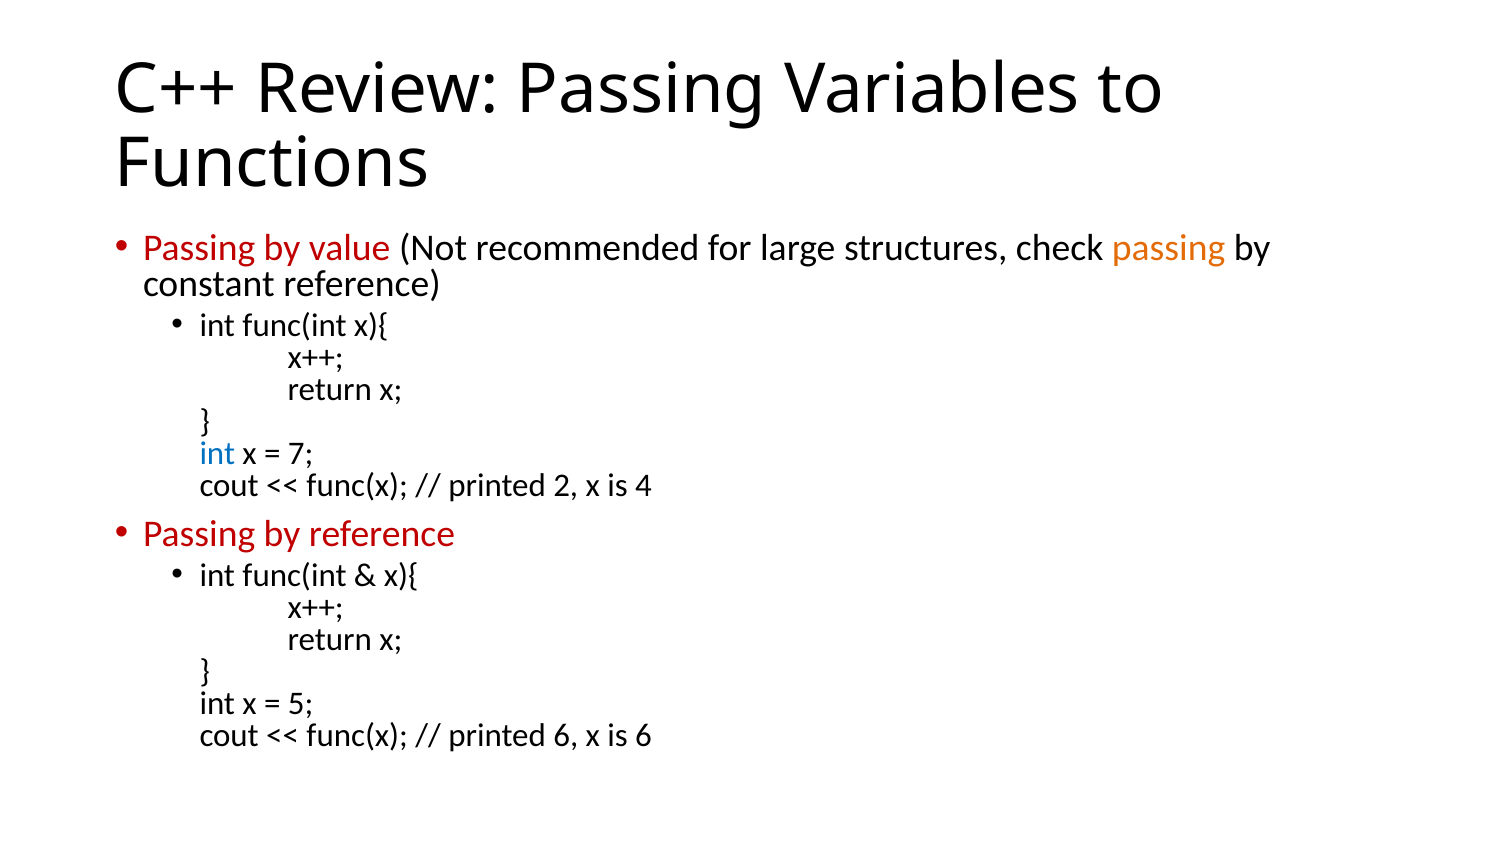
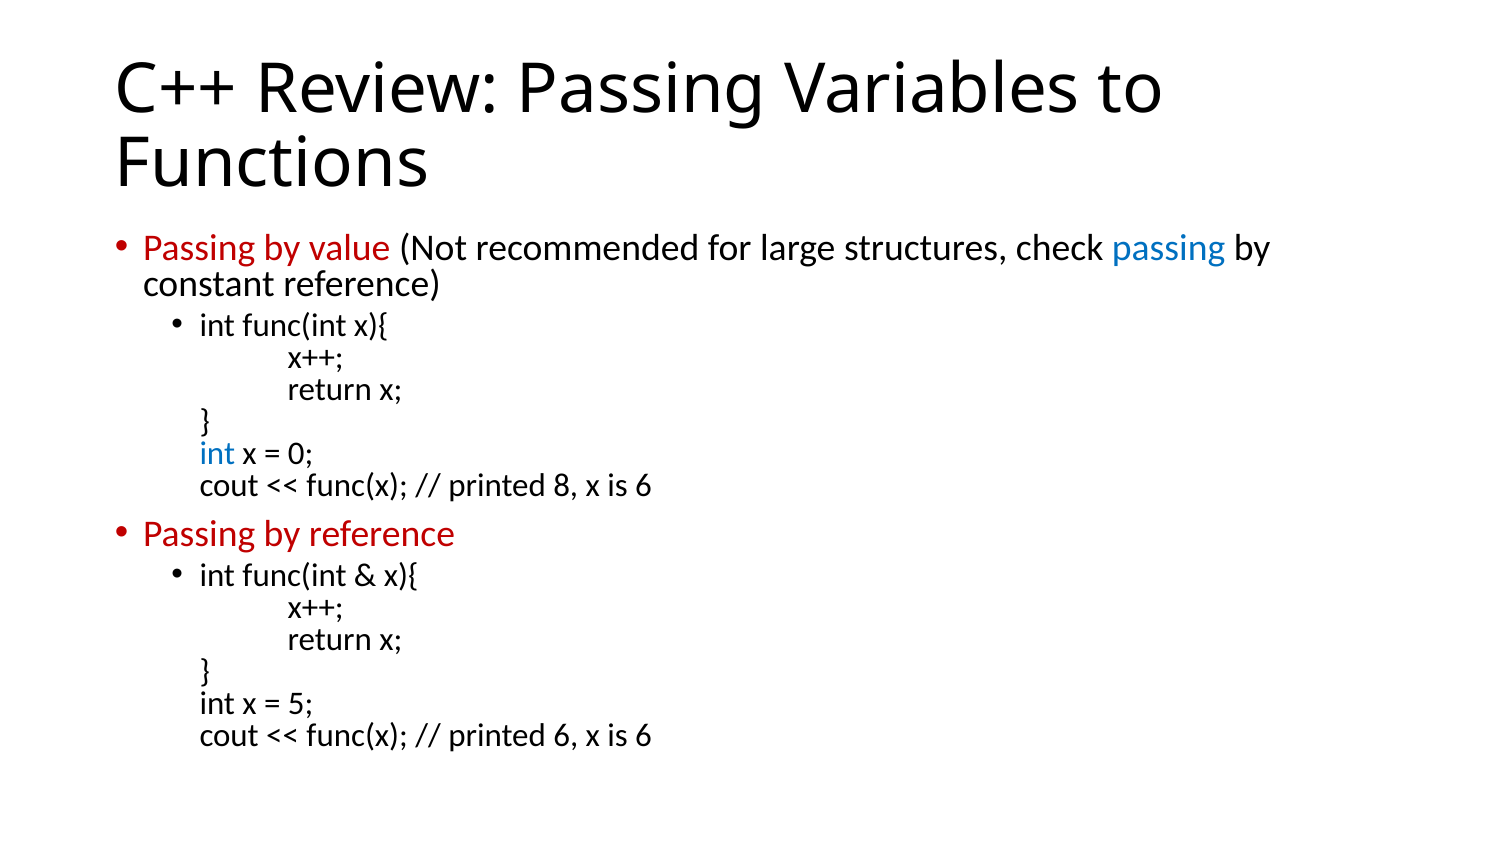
passing at (1169, 248) colour: orange -> blue
7: 7 -> 0
2: 2 -> 8
4 at (644, 486): 4 -> 6
